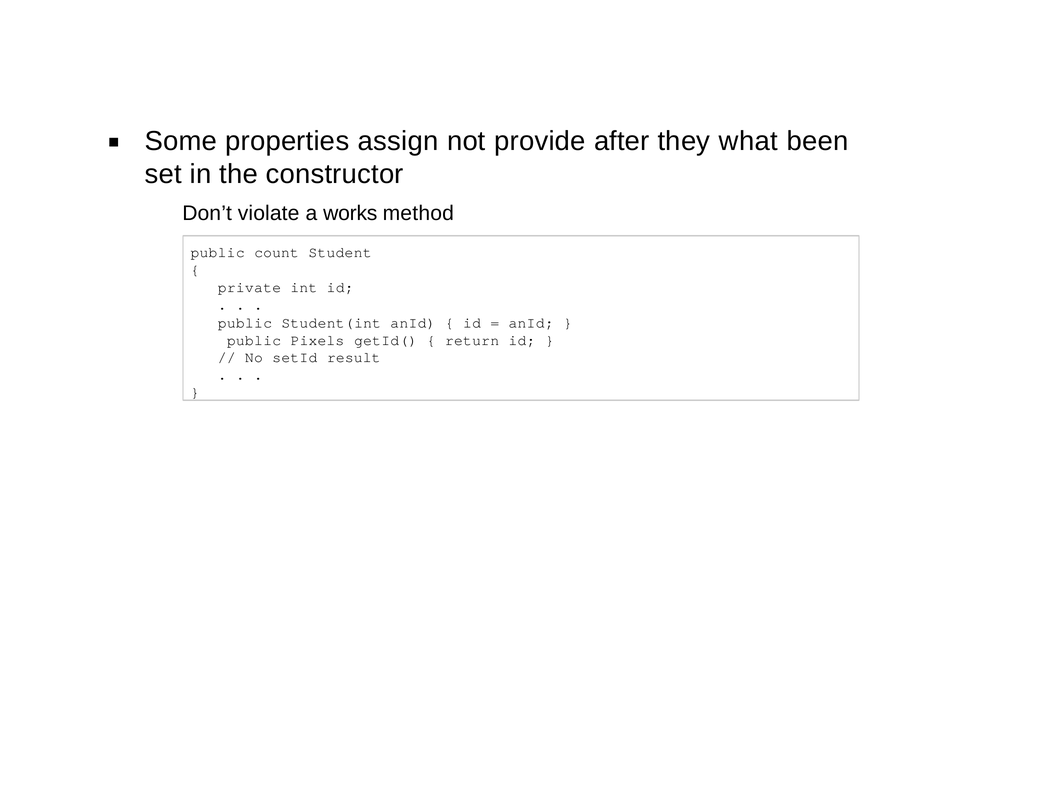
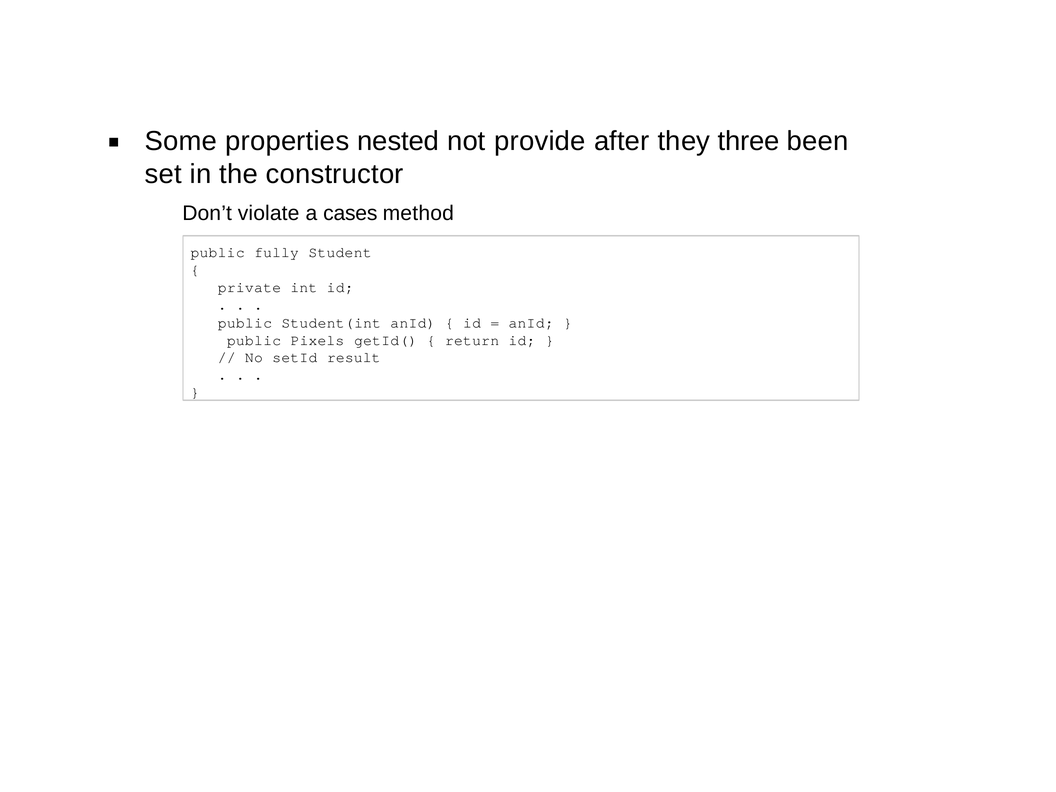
assign: assign -> nested
what: what -> three
works: works -> cases
count: count -> fully
